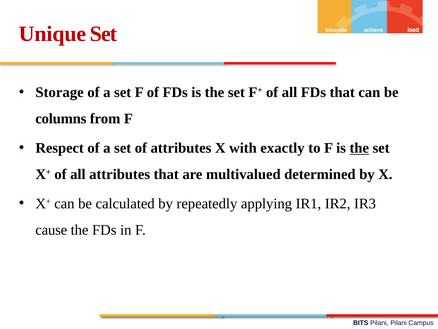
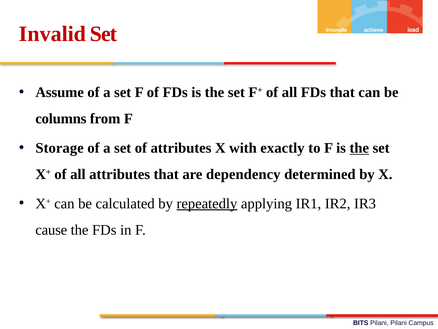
Unique: Unique -> Invalid
Storage: Storage -> Assume
Respect: Respect -> Storage
multivalued: multivalued -> dependency
repeatedly underline: none -> present
